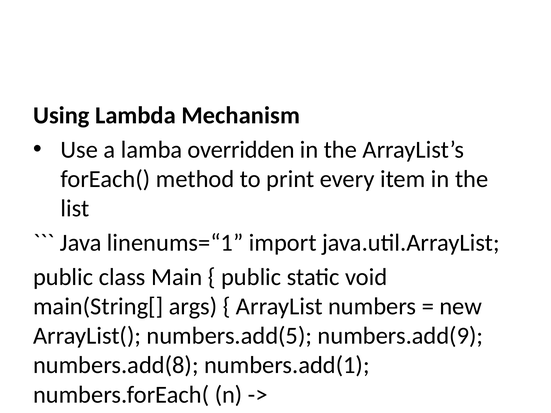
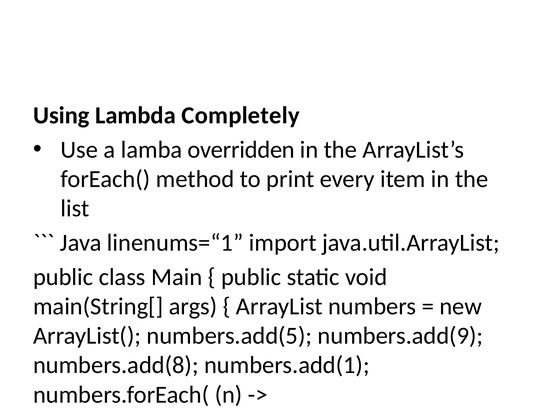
Mechanism: Mechanism -> Completely
